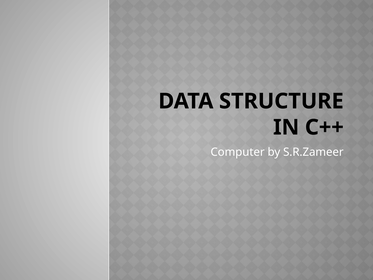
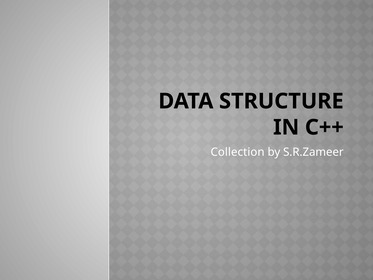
Computer: Computer -> Collection
